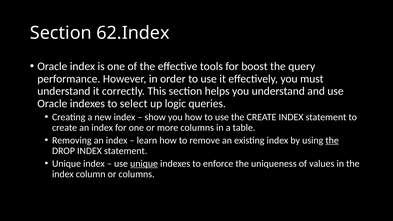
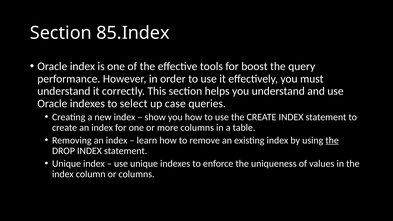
62.Index: 62.Index -> 85.Index
logic: logic -> case
unique at (144, 164) underline: present -> none
